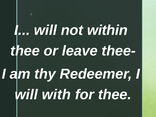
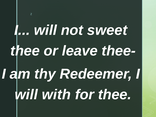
within: within -> sweet
